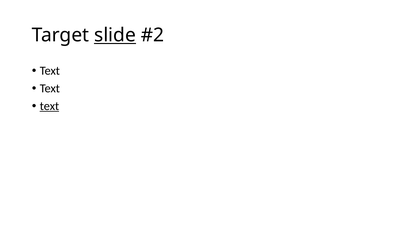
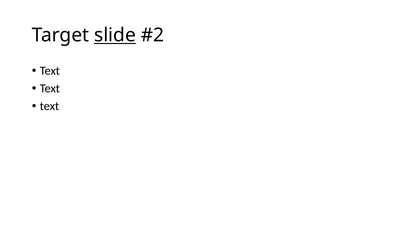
text at (49, 106) underline: present -> none
